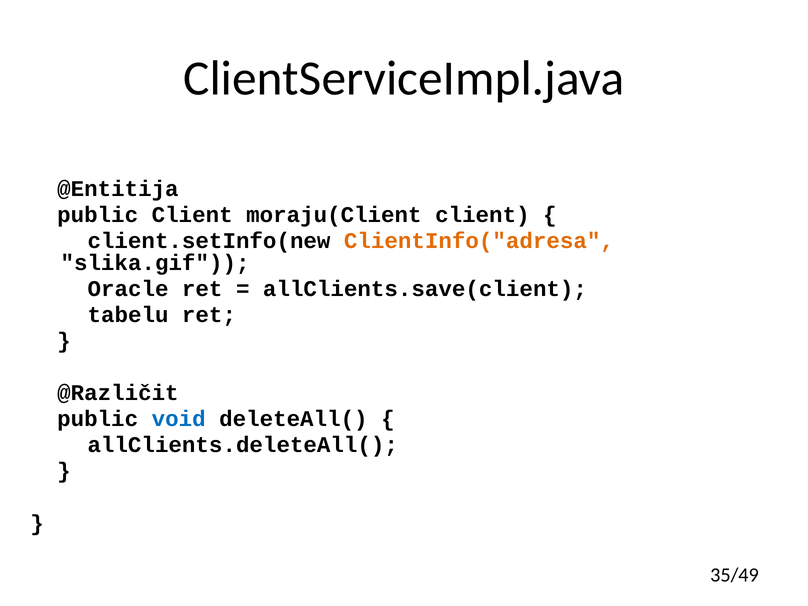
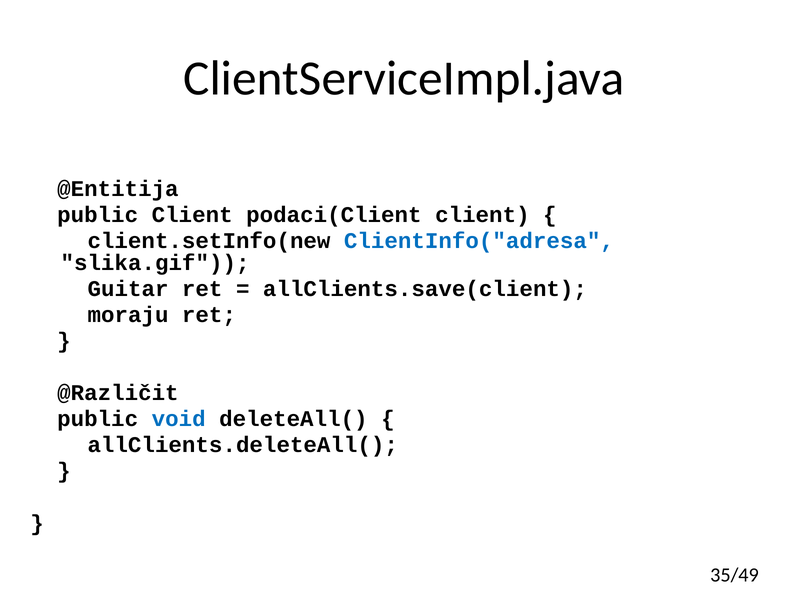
moraju(Client: moraju(Client -> podaci(Client
ClientInfo("adresa colour: orange -> blue
Oracle: Oracle -> Guitar
tabelu: tabelu -> moraju
